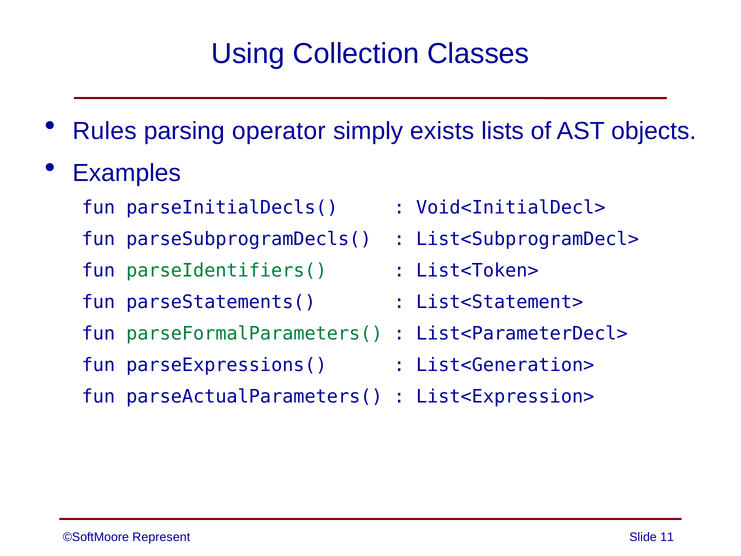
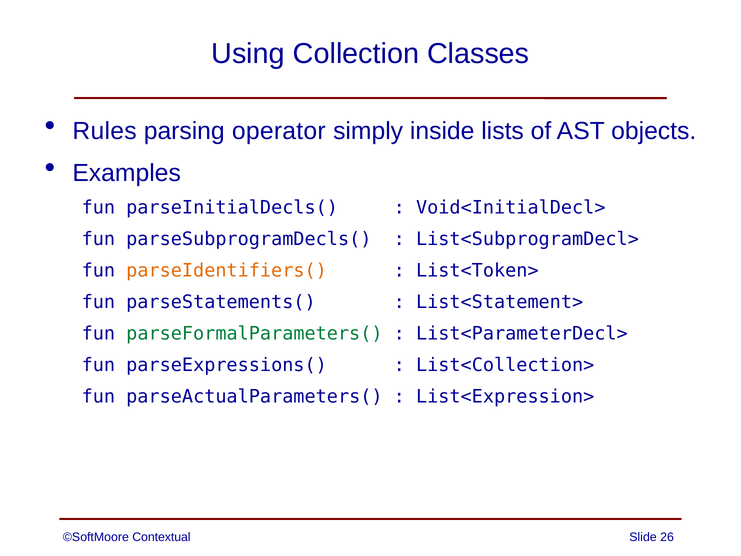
exists: exists -> inside
parseIdentifiers( colour: green -> orange
List<Generation>: List<Generation> -> List<Collection>
Represent: Represent -> Contextual
11: 11 -> 26
